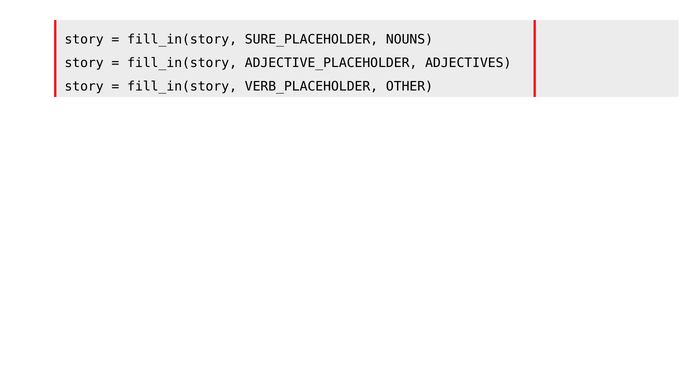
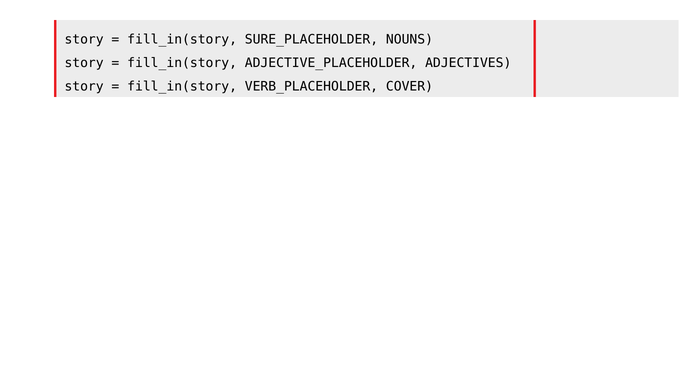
OTHER: OTHER -> COVER
